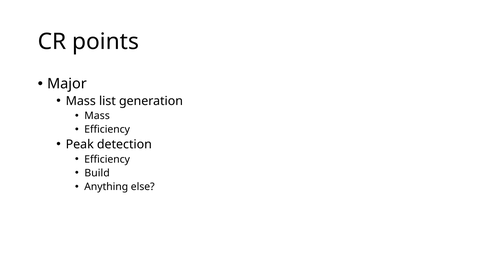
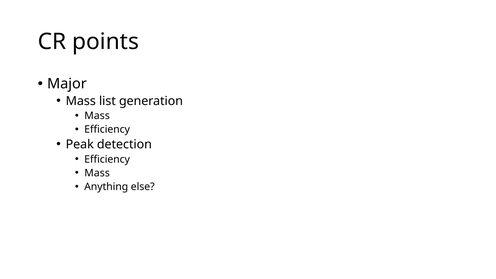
Build at (97, 173): Build -> Mass
